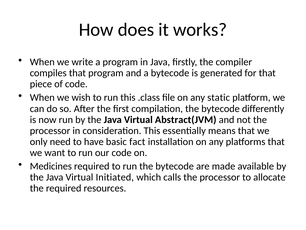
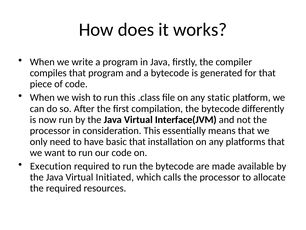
Abstract(JVM: Abstract(JVM -> Interface(JVM
basic fact: fact -> that
Medicines: Medicines -> Execution
